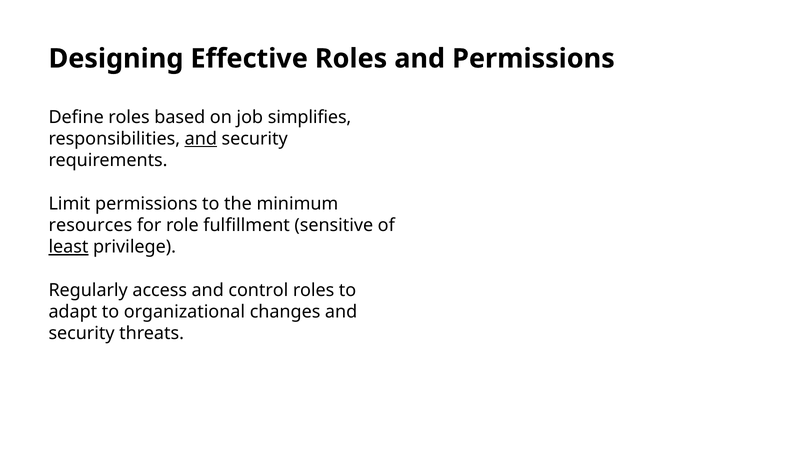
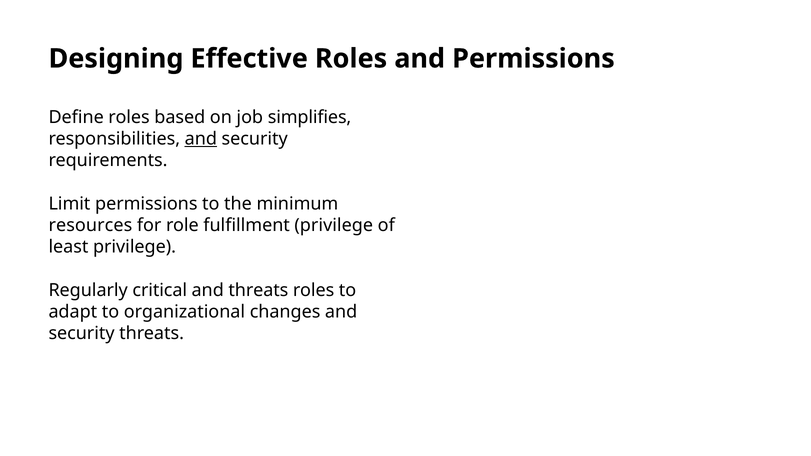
fulfillment sensitive: sensitive -> privilege
least underline: present -> none
access: access -> critical
and control: control -> threats
